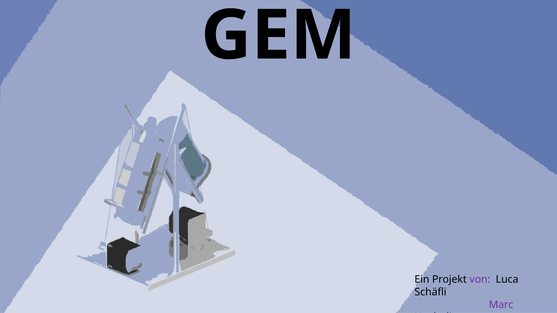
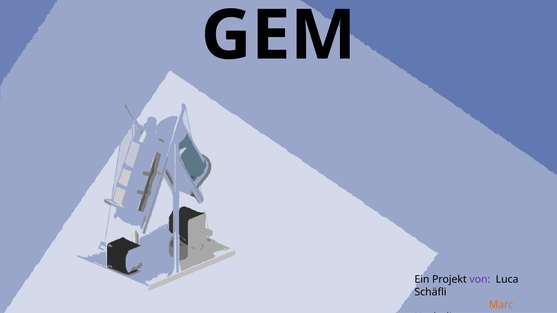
Marc colour: purple -> orange
